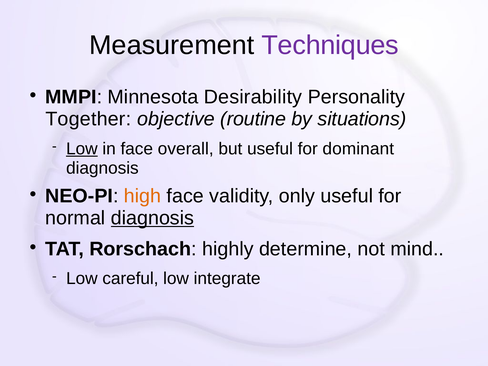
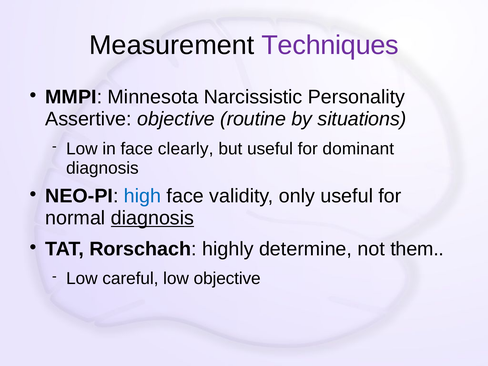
Desirability: Desirability -> Narcissistic
Together: Together -> Assertive
Low at (82, 149) underline: present -> none
overall: overall -> clearly
high colour: orange -> blue
mind: mind -> them
low integrate: integrate -> objective
